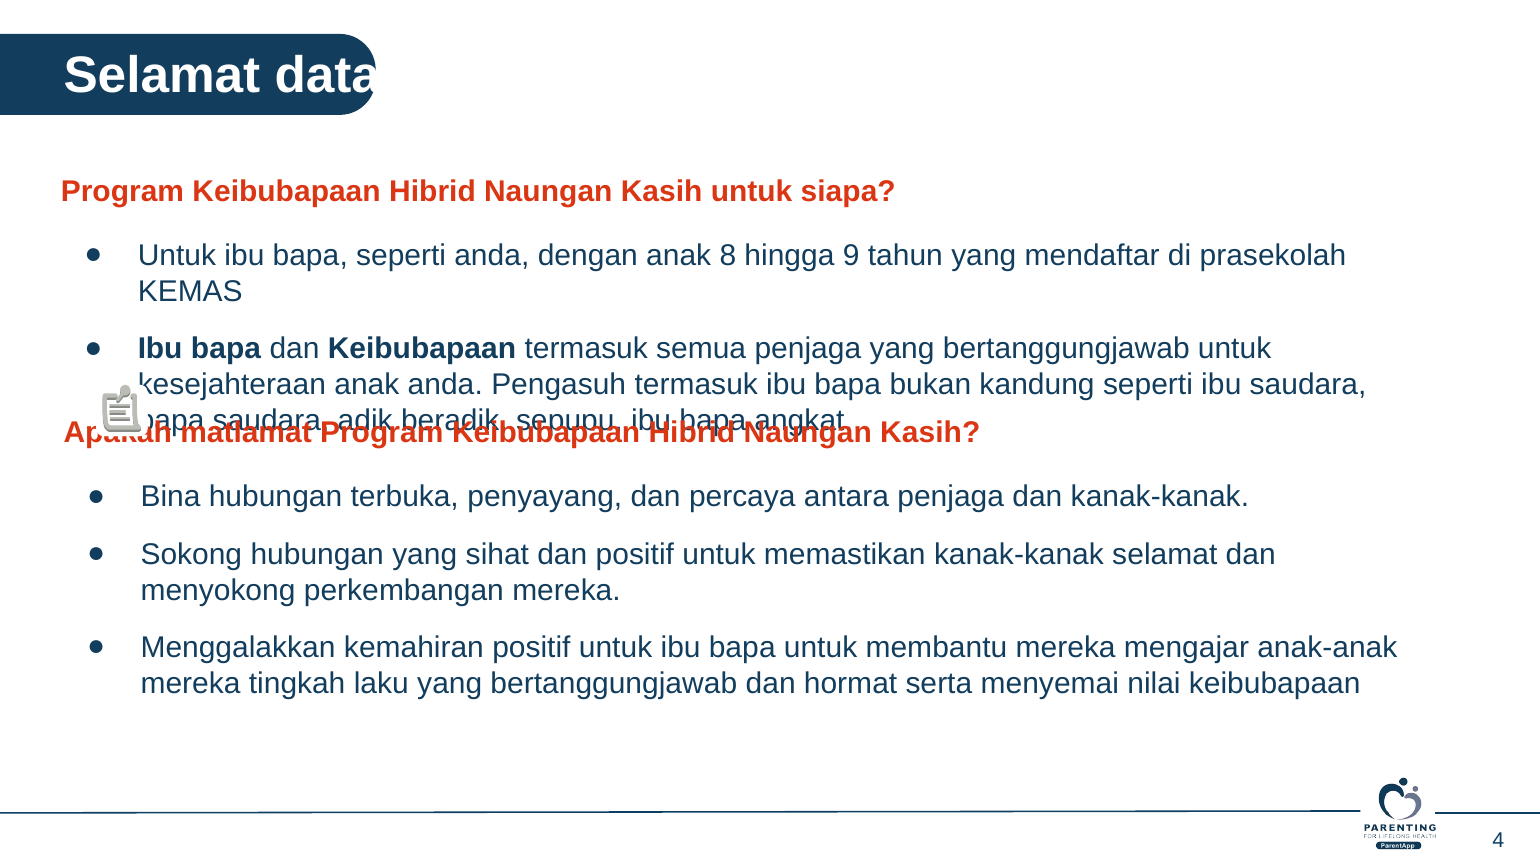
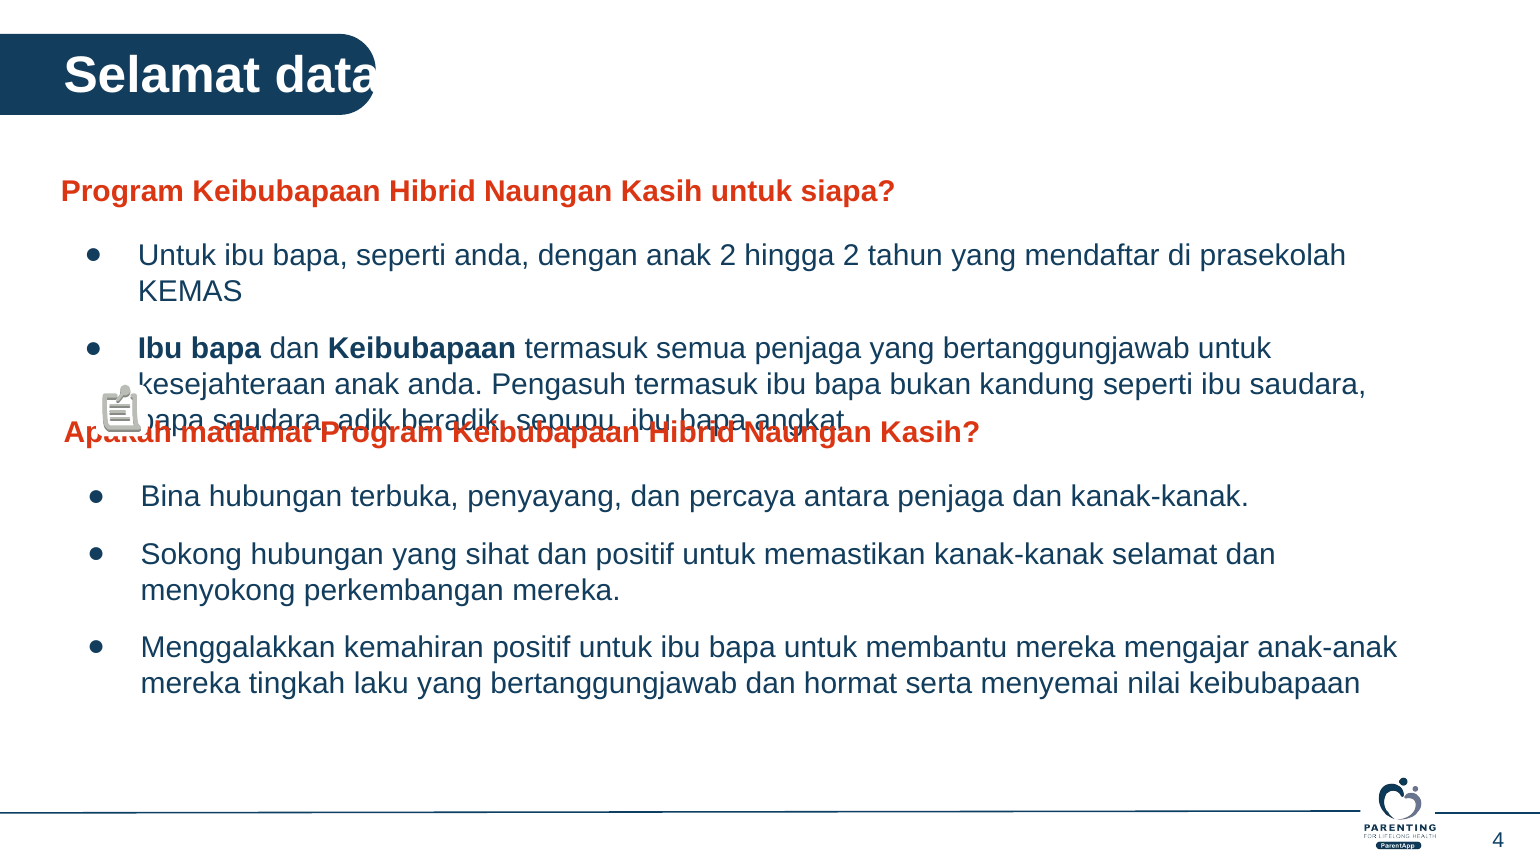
anak 8: 8 -> 2
hingga 9: 9 -> 2
